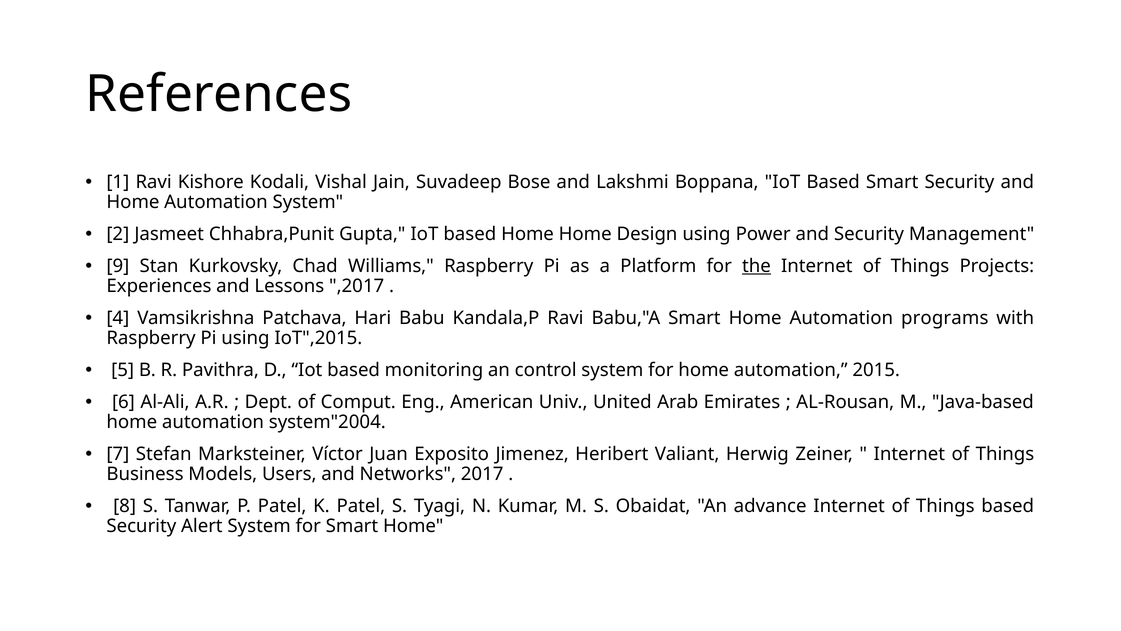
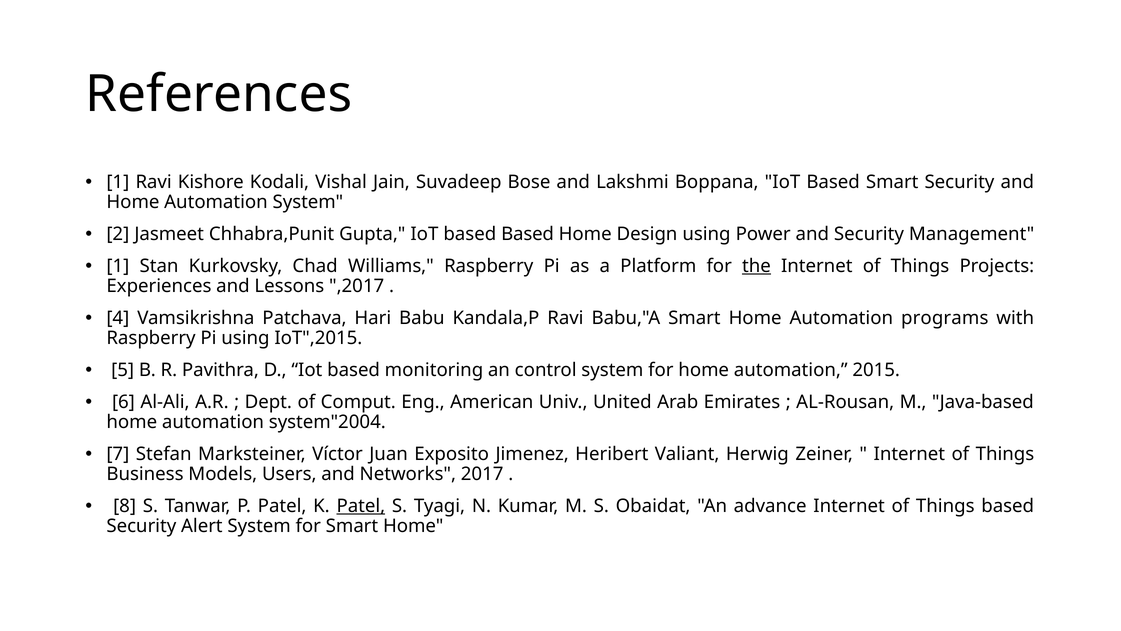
based Home: Home -> Based
9 at (118, 266): 9 -> 1
Patel at (361, 506) underline: none -> present
